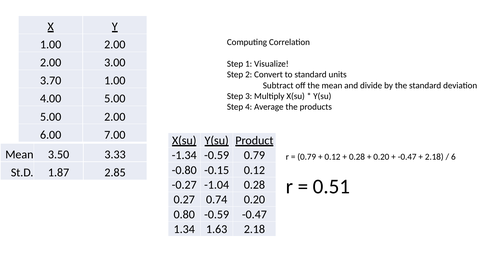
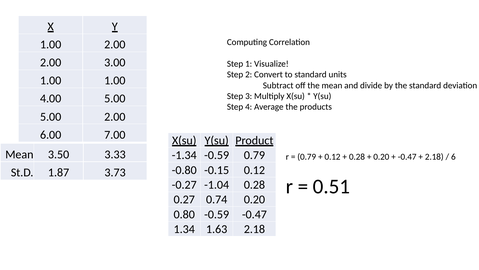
3.70 at (51, 80): 3.70 -> 1.00
2.85: 2.85 -> 3.73
